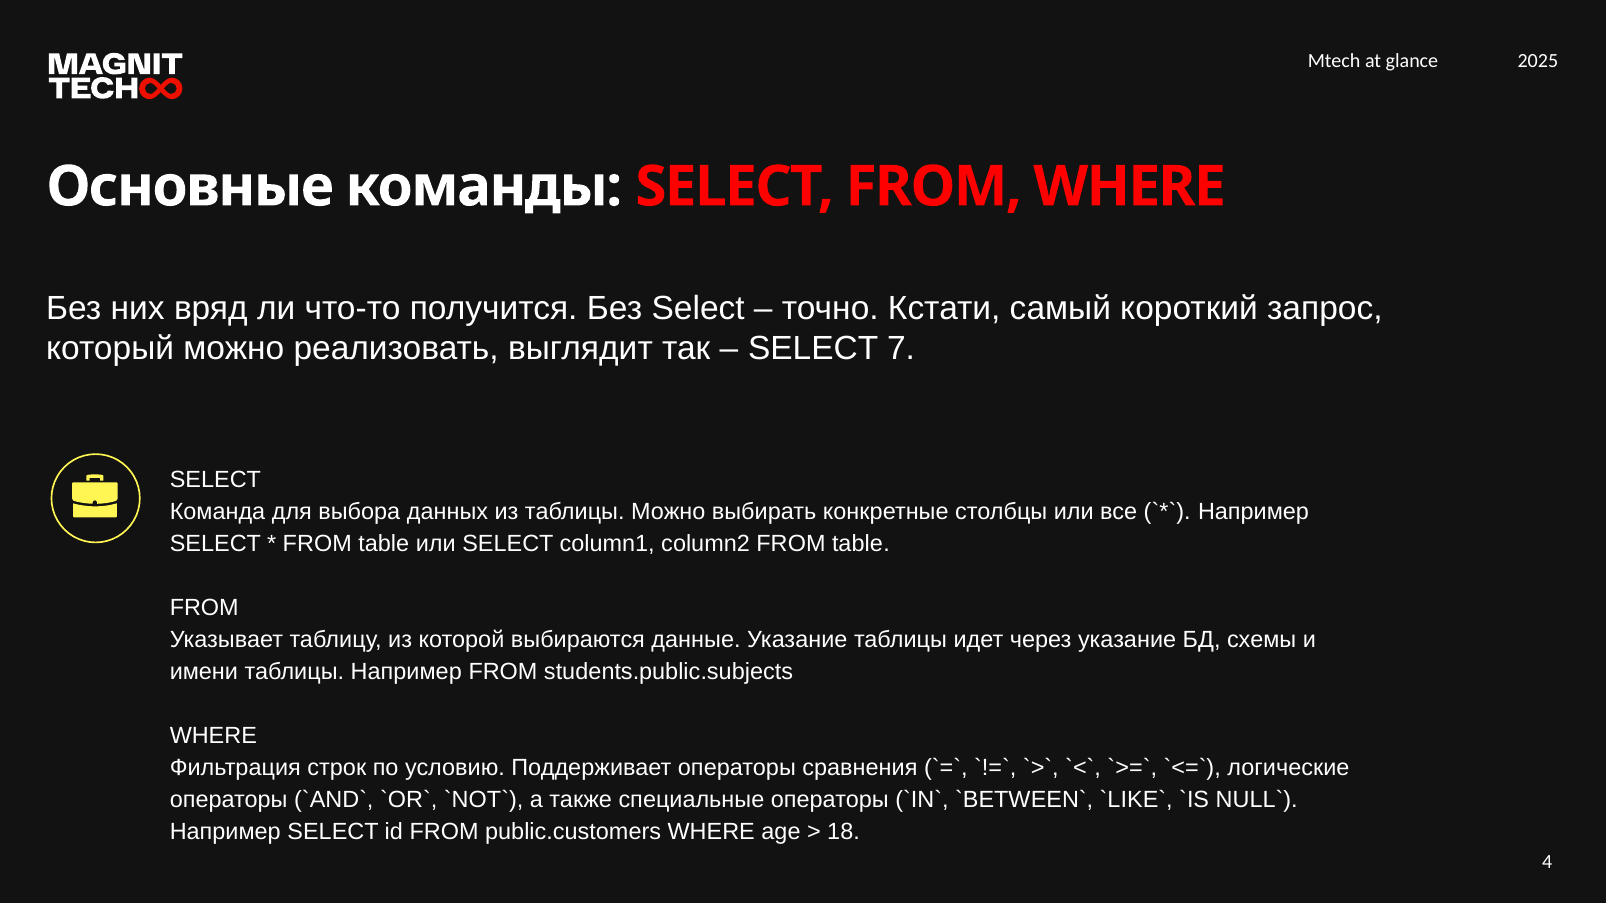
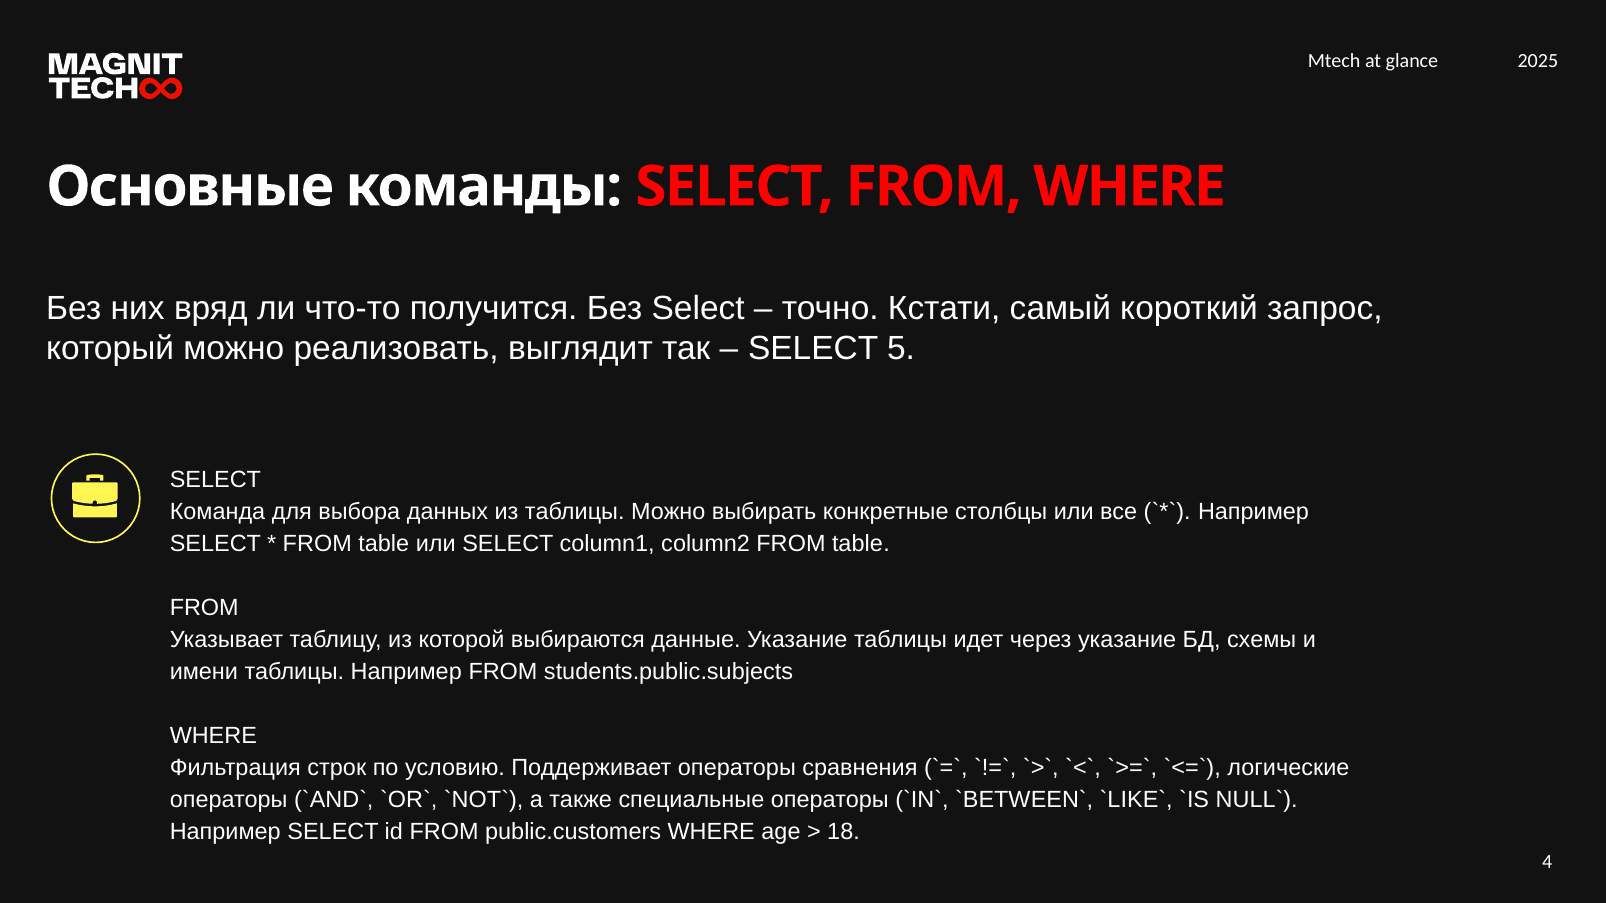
7: 7 -> 5
